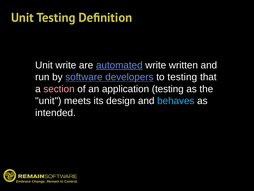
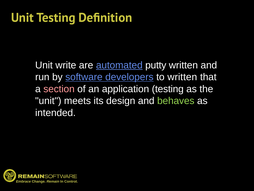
automated write: write -> putty
to testing: testing -> written
behaves colour: light blue -> light green
